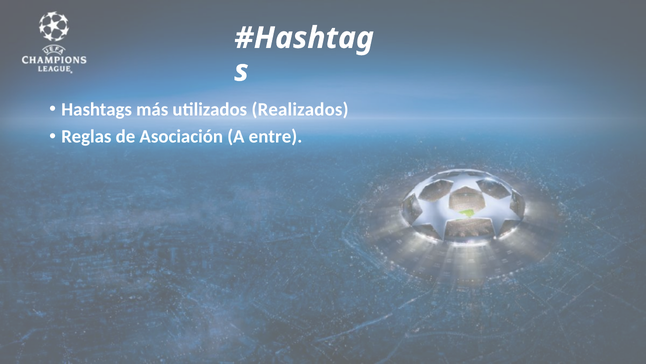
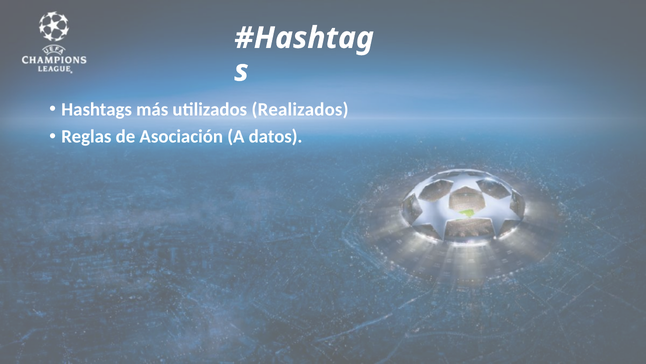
entre: entre -> datos
